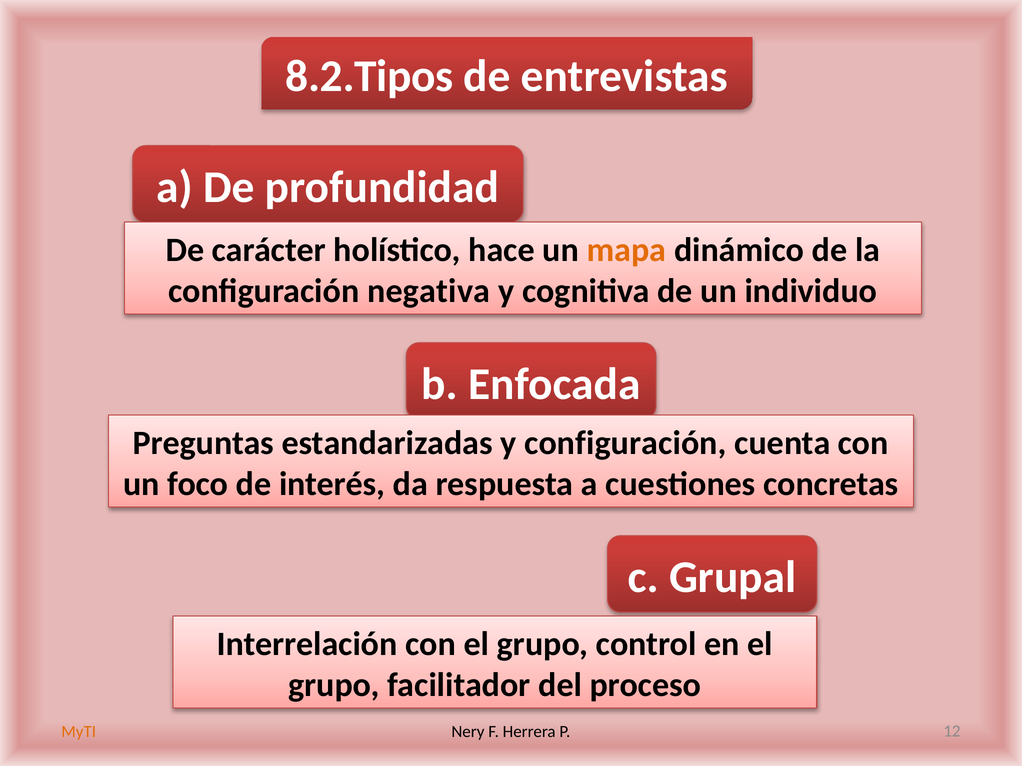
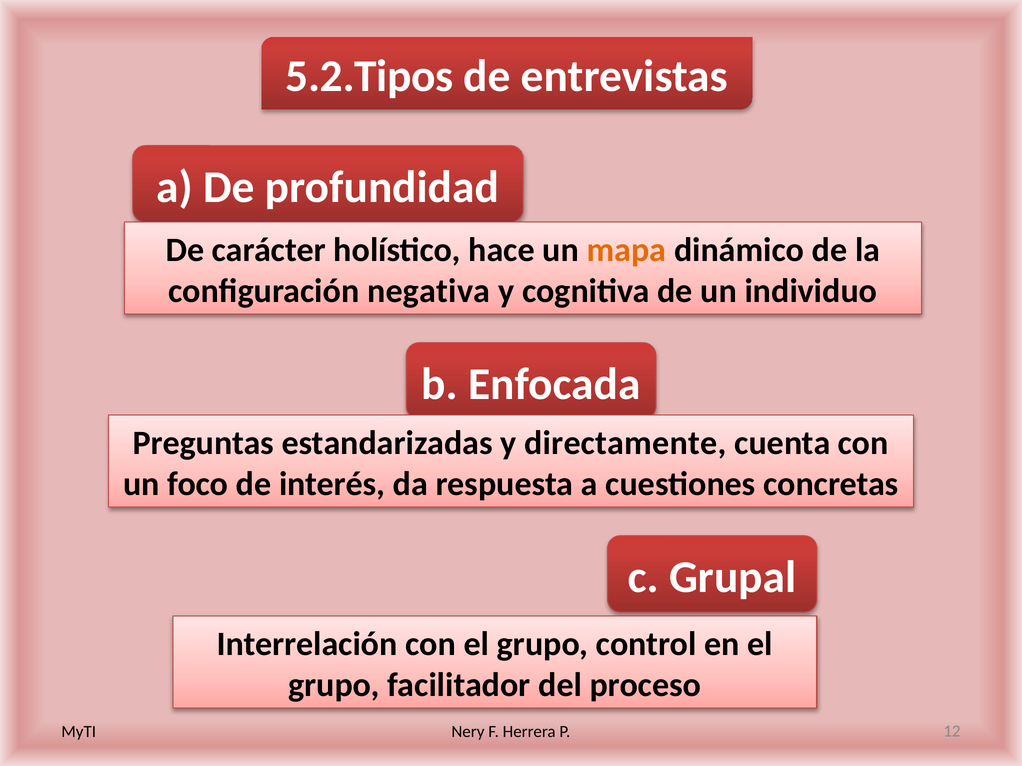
8.2.Tipos: 8.2.Tipos -> 5.2.Tipos
y configuración: configuración -> directamente
MyTI colour: orange -> black
